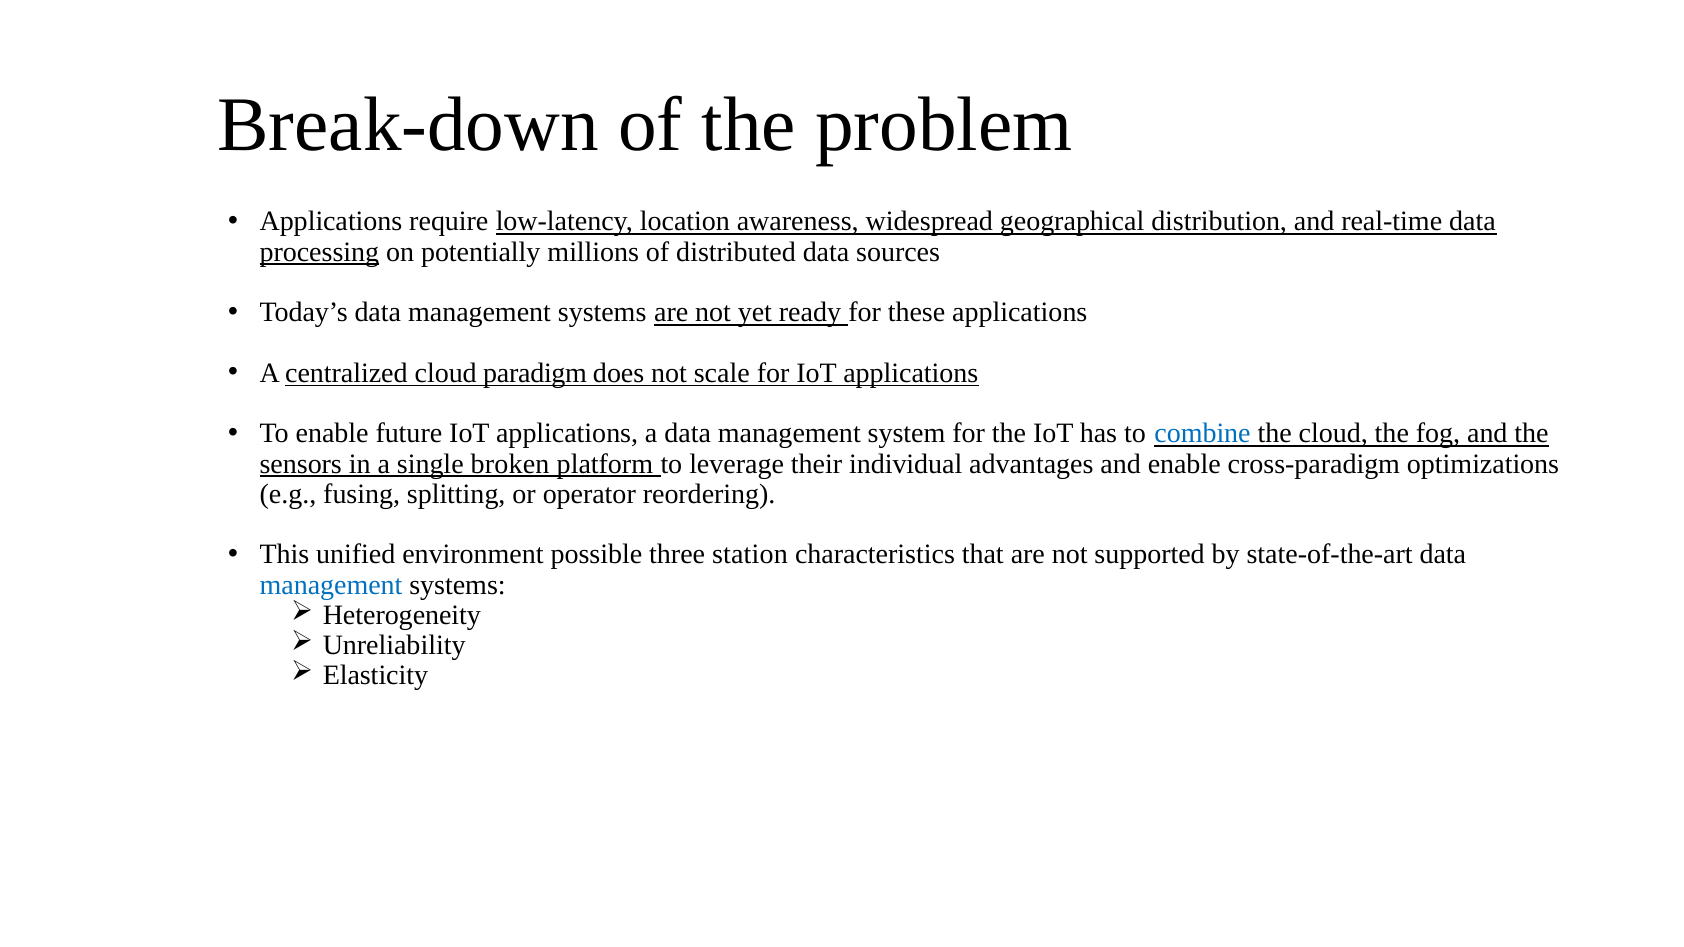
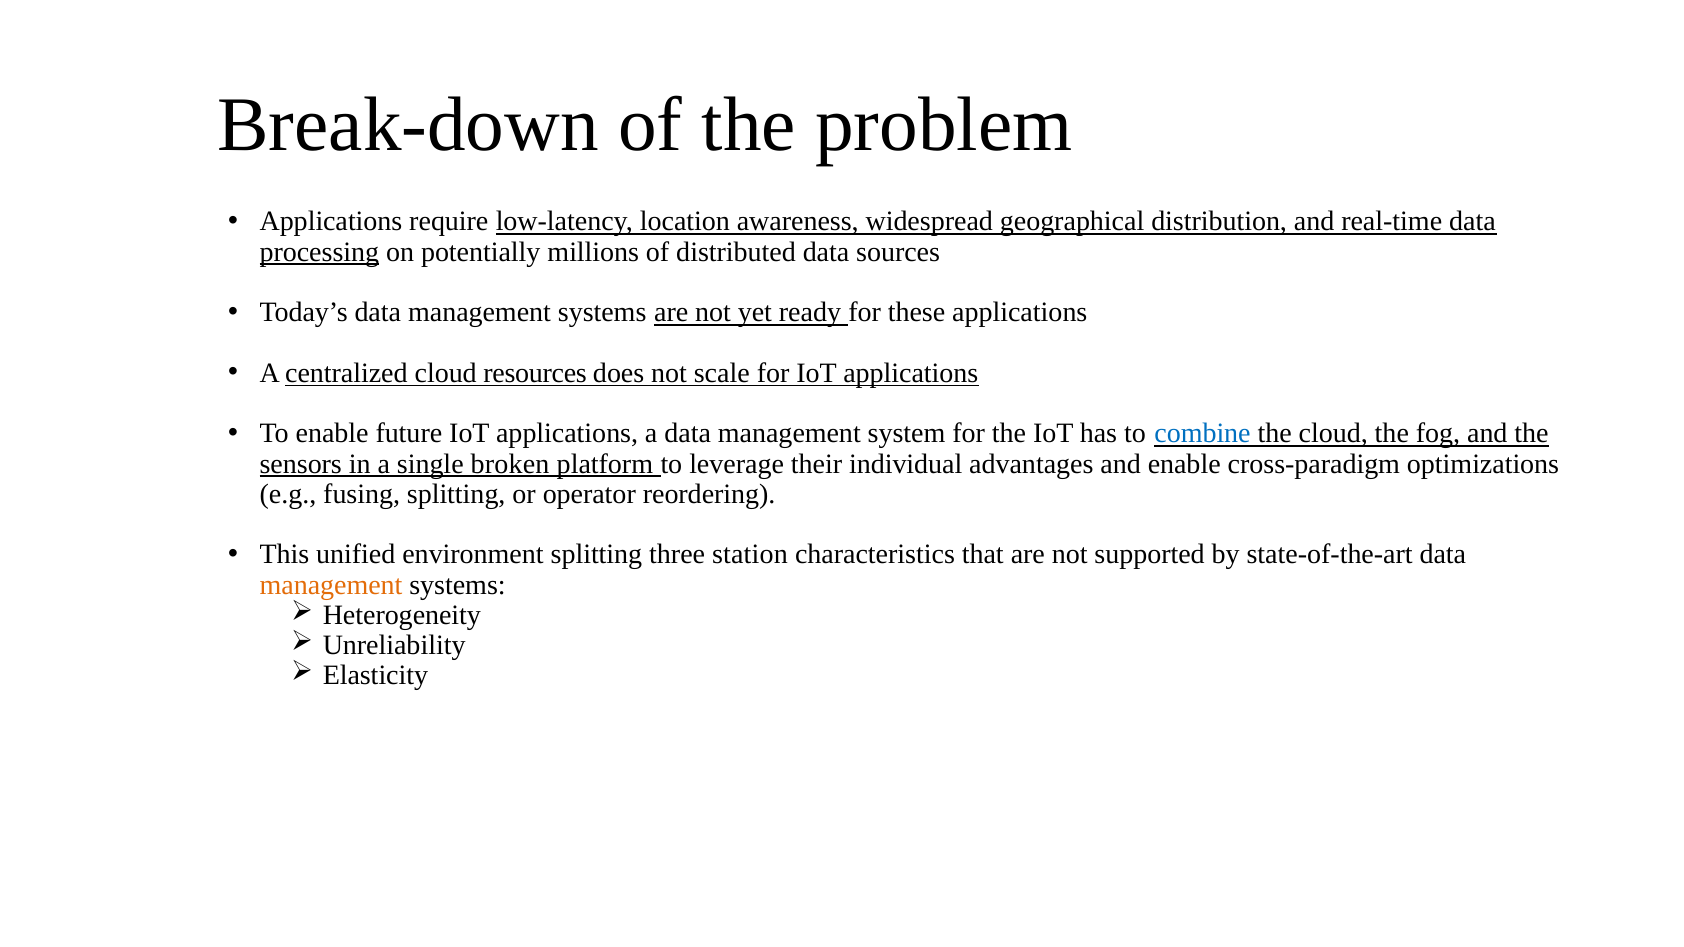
paradigm: paradigm -> resources
environment possible: possible -> splitting
management at (331, 585) colour: blue -> orange
